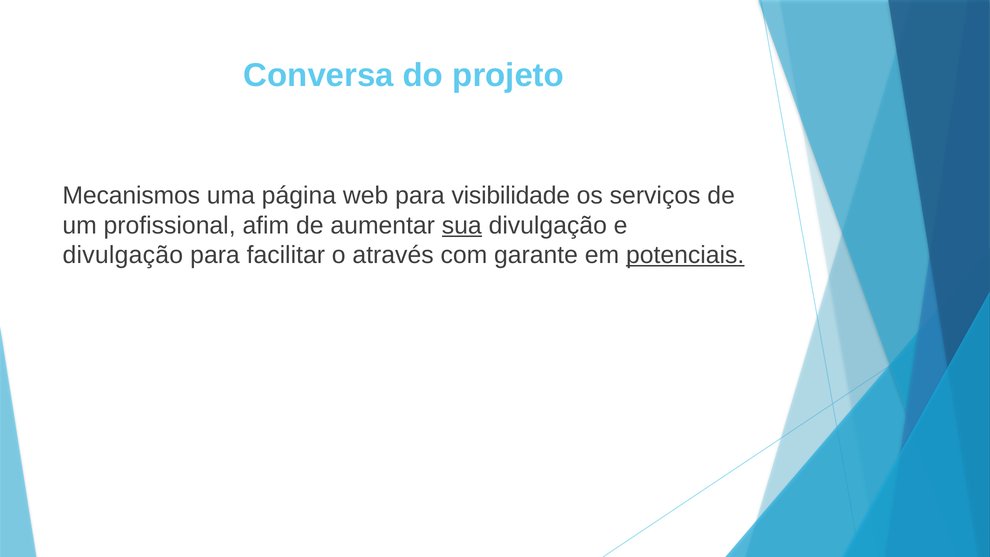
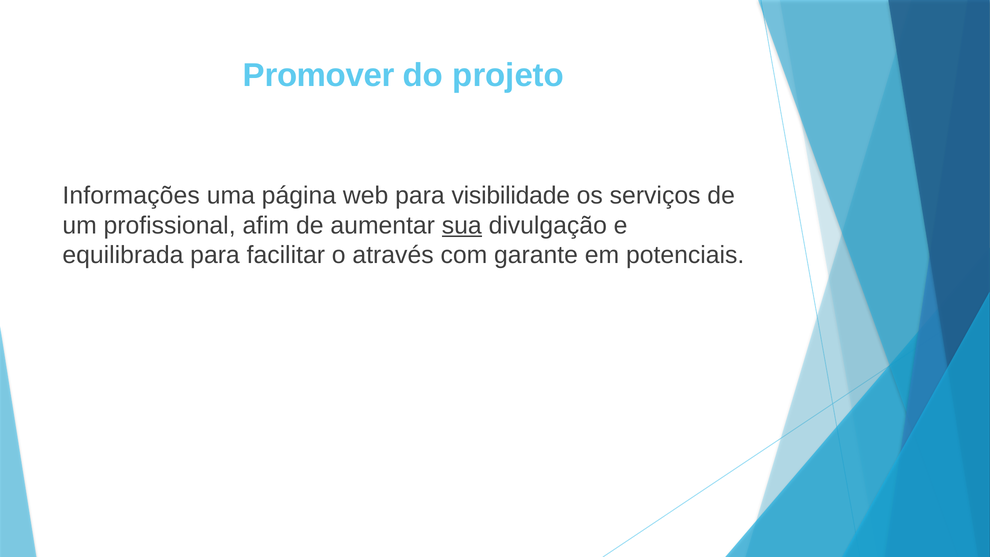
Conversa: Conversa -> Promover
Mecanismos: Mecanismos -> Informações
divulgação at (123, 255): divulgação -> equilibrada
potenciais underline: present -> none
